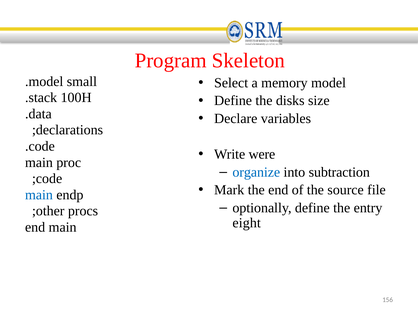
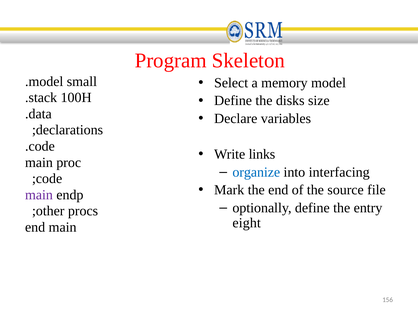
were: were -> links
subtraction: subtraction -> interfacing
main at (39, 194) colour: blue -> purple
